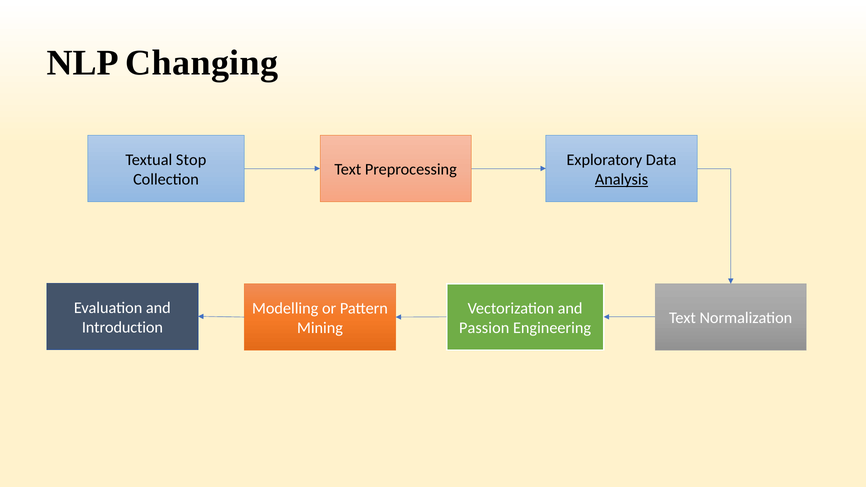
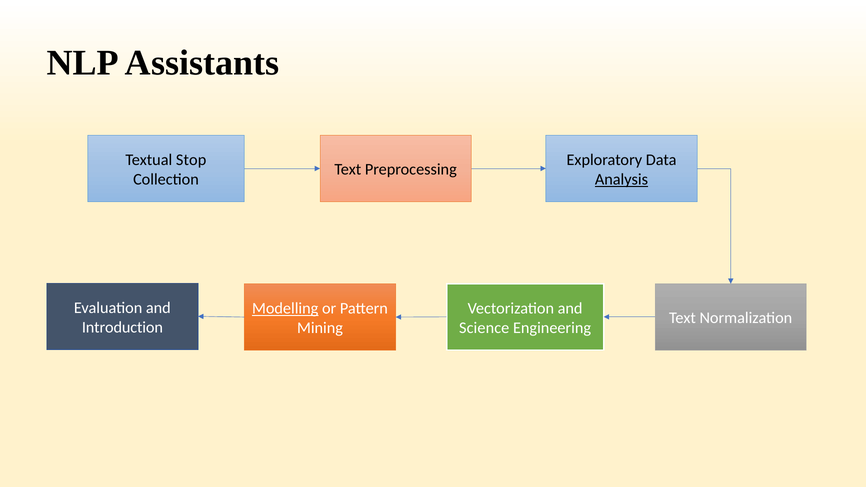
Changing: Changing -> Assistants
Modelling underline: none -> present
Passion: Passion -> Science
